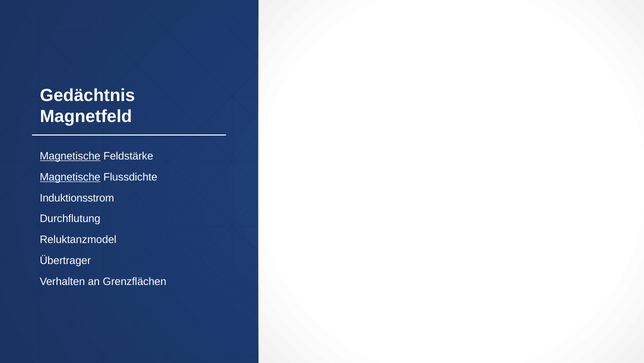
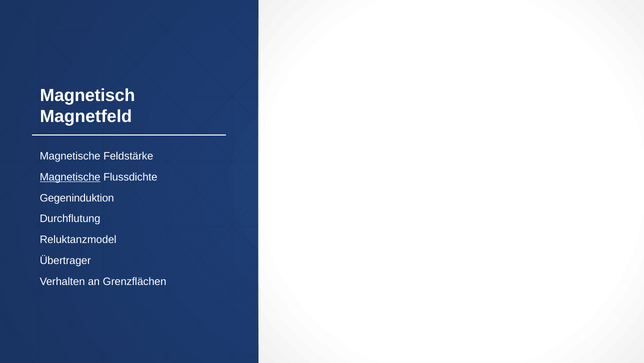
Gedächtnis: Gedächtnis -> Magnetisch
Magnetische at (70, 156) underline: present -> none
Induktionsstrom: Induktionsstrom -> Gegeninduktion
